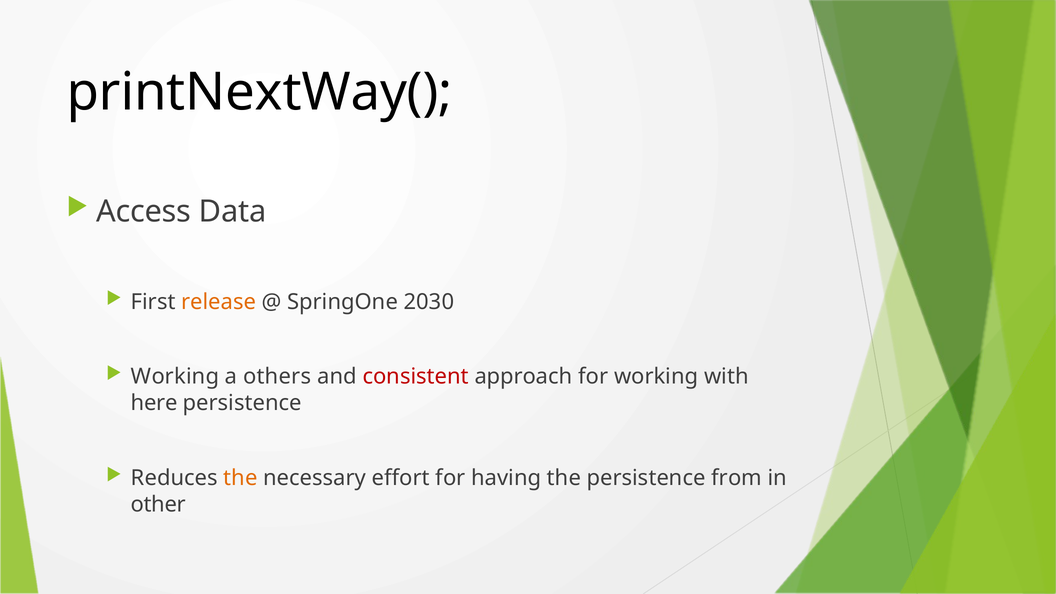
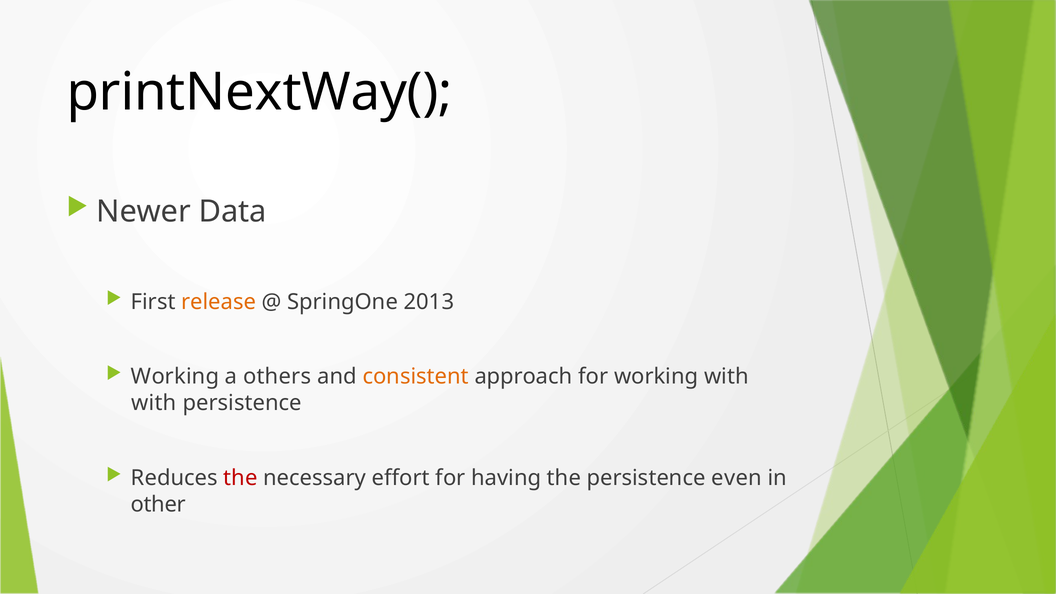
Access: Access -> Newer
2030: 2030 -> 2013
consistent colour: red -> orange
here at (154, 403): here -> with
the at (240, 478) colour: orange -> red
from: from -> even
